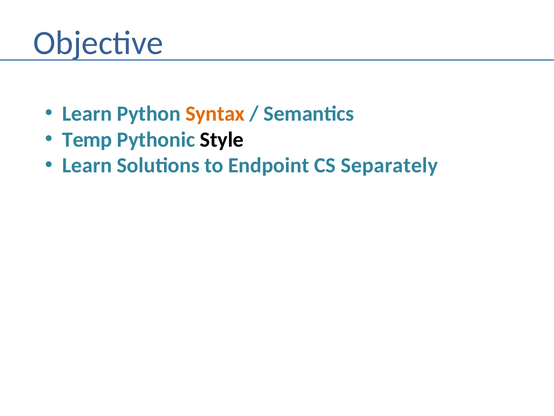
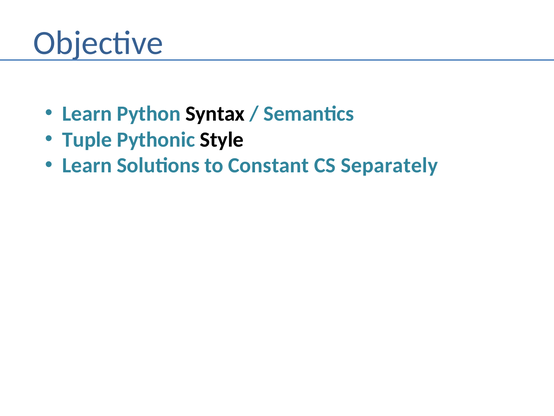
Syntax colour: orange -> black
Temp: Temp -> Tuple
Endpoint: Endpoint -> Constant
